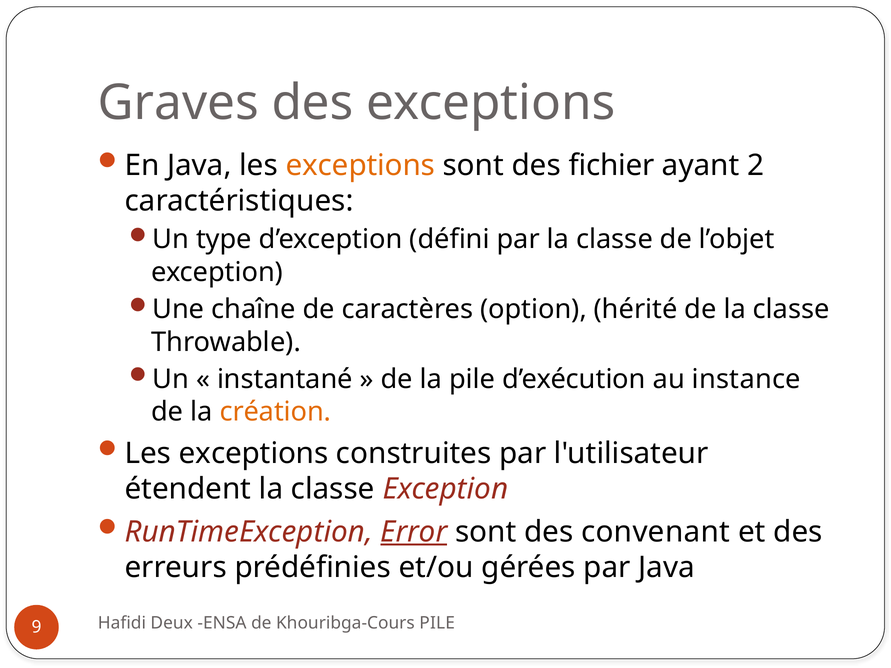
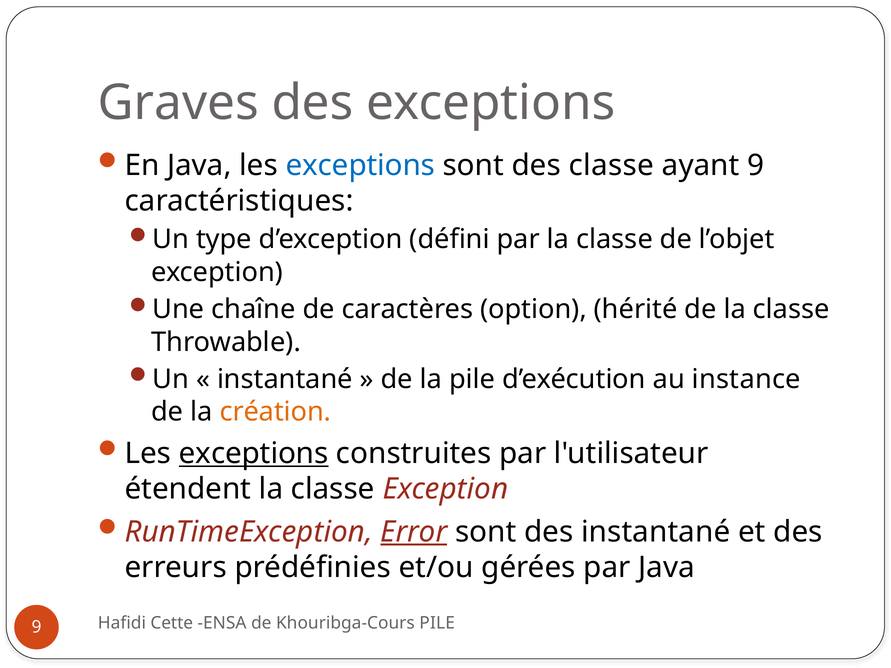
exceptions at (360, 165) colour: orange -> blue
des fichier: fichier -> classe
ayant 2: 2 -> 9
exceptions at (254, 454) underline: none -> present
des convenant: convenant -> instantané
Deux: Deux -> Cette
